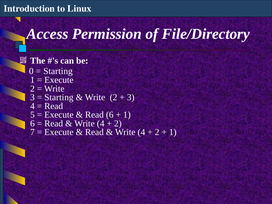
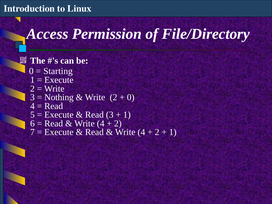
Starting at (59, 97): Starting -> Nothing
3 at (131, 97): 3 -> 0
Read 6: 6 -> 3
